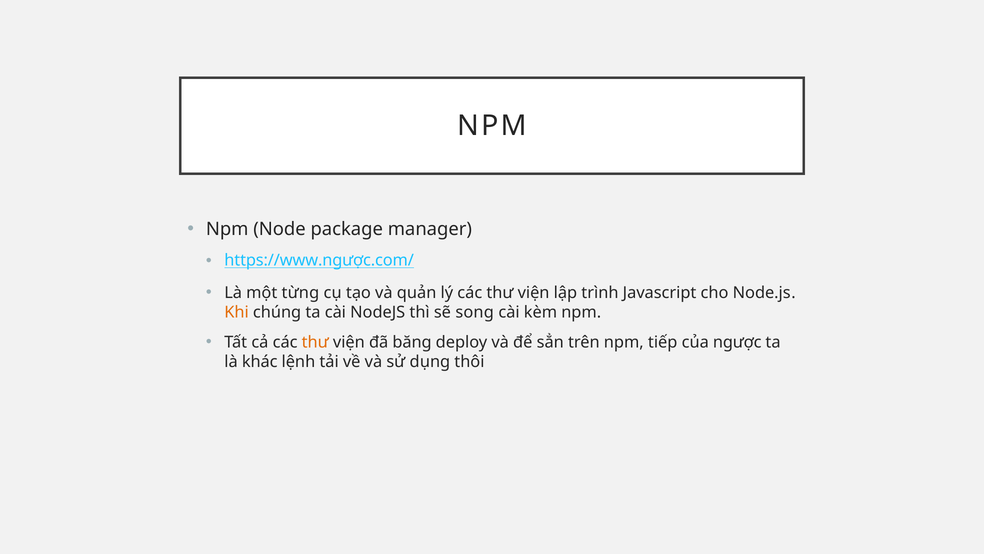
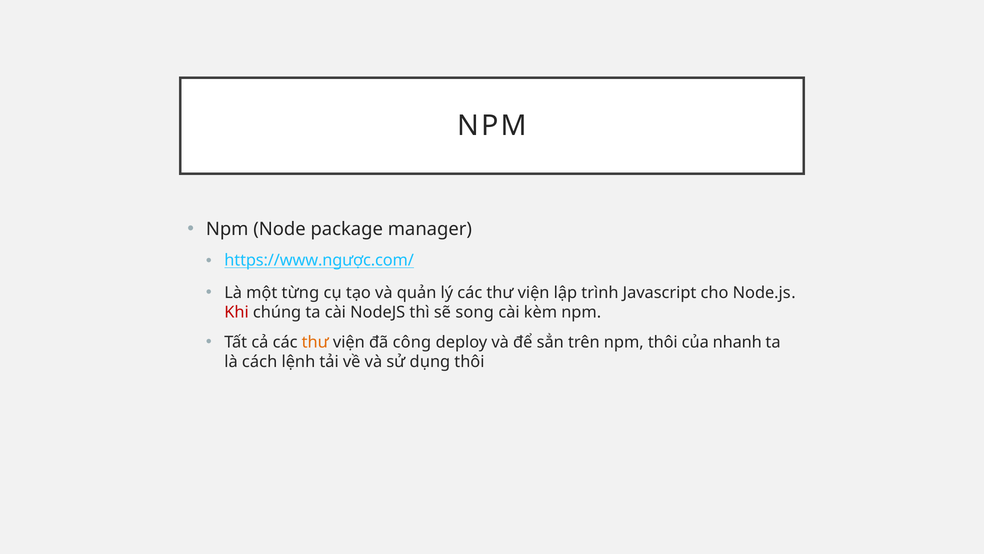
Khi colour: orange -> red
băng: băng -> công
npm tiếp: tiếp -> thôi
ngược: ngược -> nhanh
khác: khác -> cách
